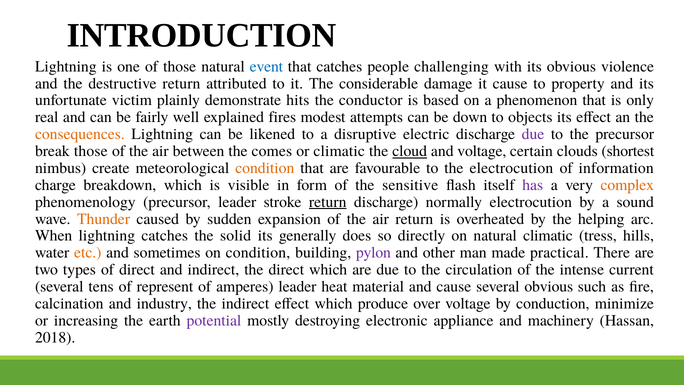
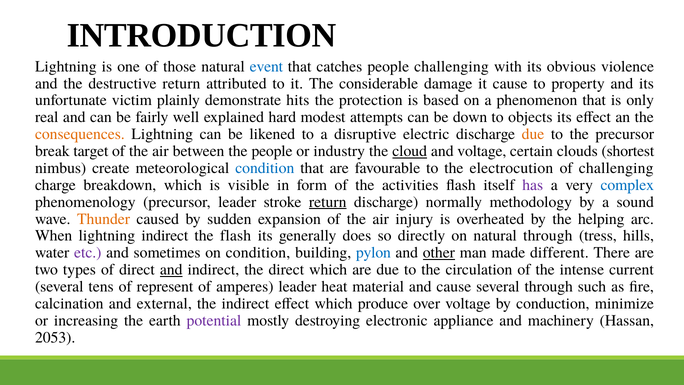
conductor: conductor -> protection
fires: fires -> hard
due at (533, 134) colour: purple -> orange
break those: those -> target
the comes: comes -> people
or climatic: climatic -> industry
condition at (265, 168) colour: orange -> blue
of information: information -> challenging
sensitive: sensitive -> activities
complex colour: orange -> blue
normally electrocution: electrocution -> methodology
air return: return -> injury
lightning catches: catches -> indirect
the solid: solid -> flash
natural climatic: climatic -> through
etc colour: orange -> purple
pylon colour: purple -> blue
other underline: none -> present
practical: practical -> different
and at (171, 270) underline: none -> present
several obvious: obvious -> through
industry: industry -> external
2018: 2018 -> 2053
